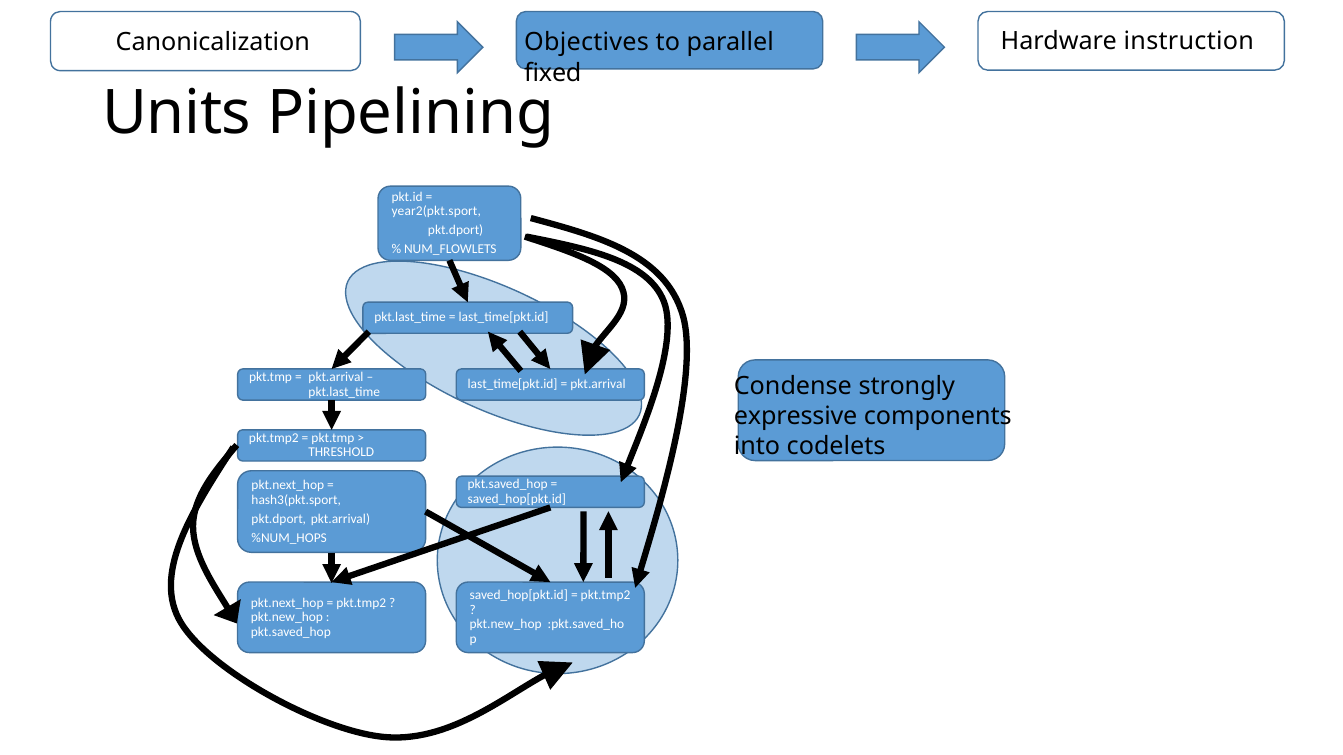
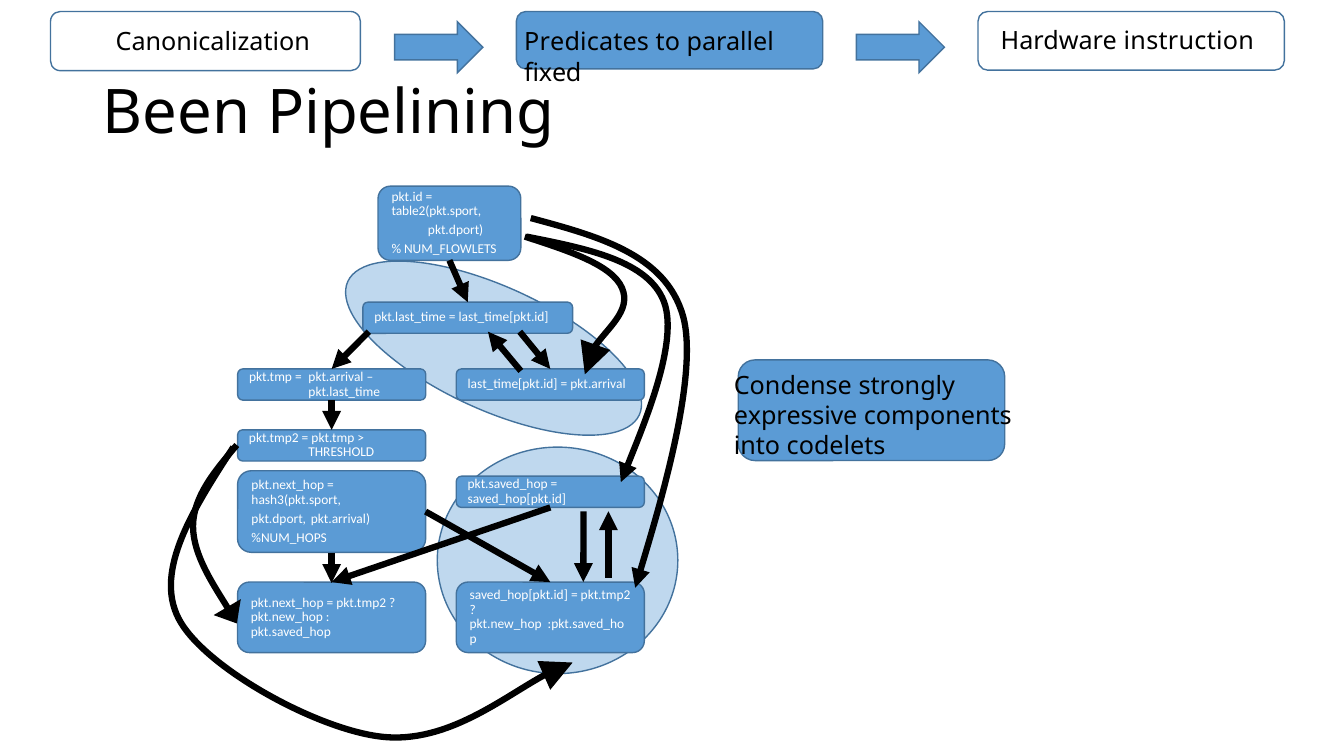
Objectives: Objectives -> Predicates
Units: Units -> Been
year2(pkt.sport: year2(pkt.sport -> table2(pkt.sport
